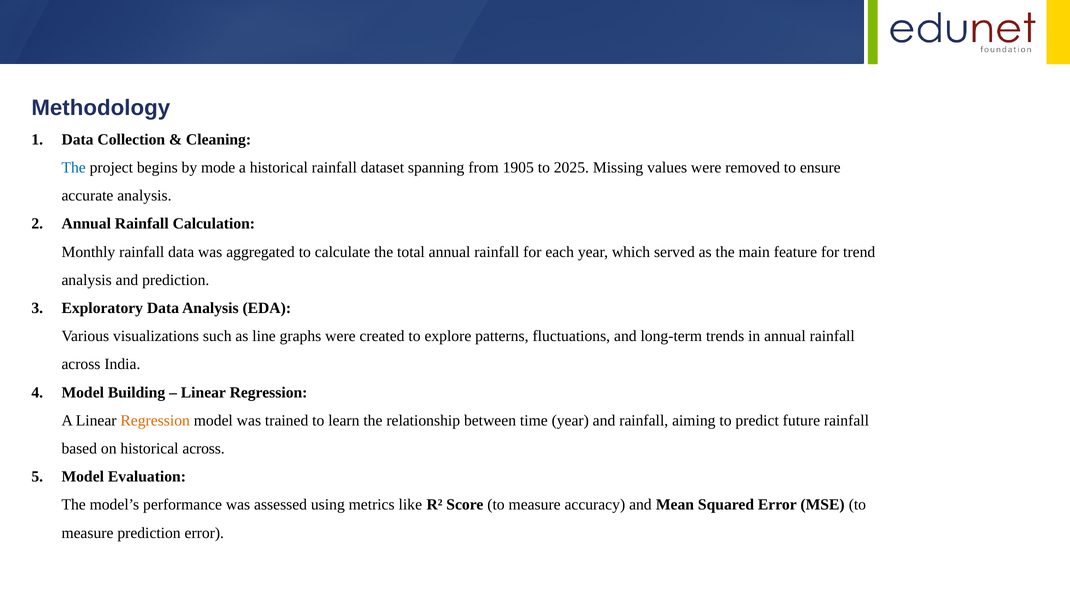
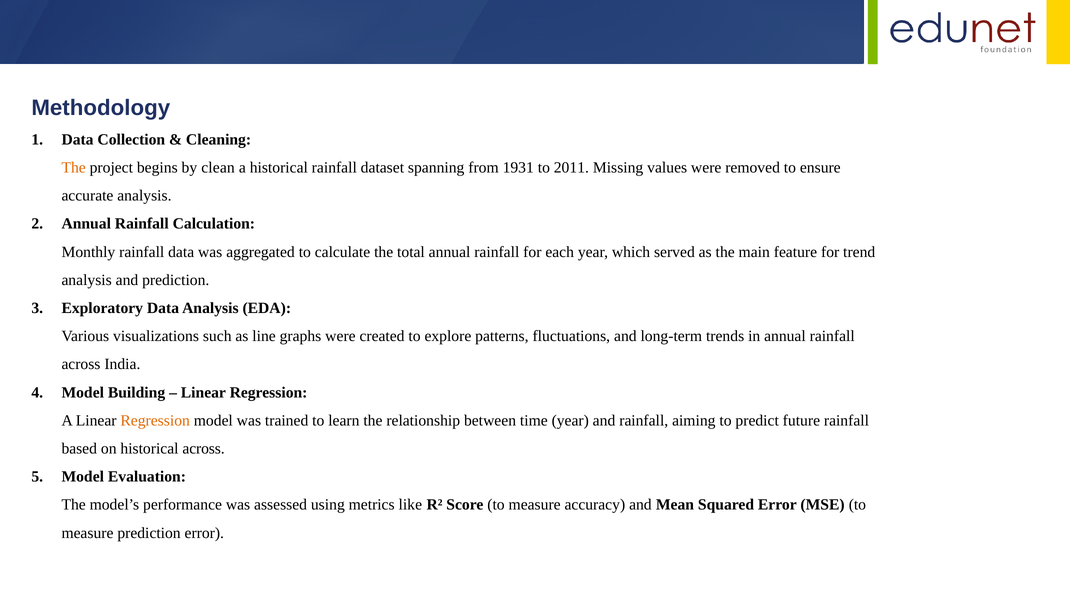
The at (74, 168) colour: blue -> orange
mode: mode -> clean
1905: 1905 -> 1931
2025: 2025 -> 2011
